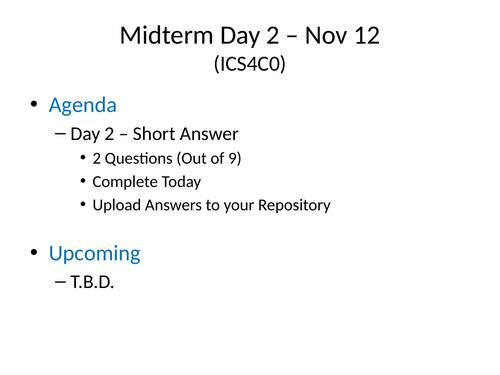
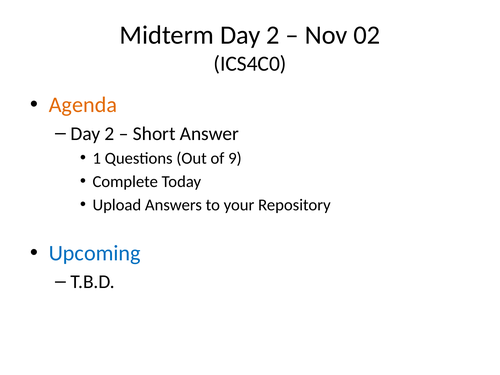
12: 12 -> 02
Agenda colour: blue -> orange
2 at (97, 158): 2 -> 1
